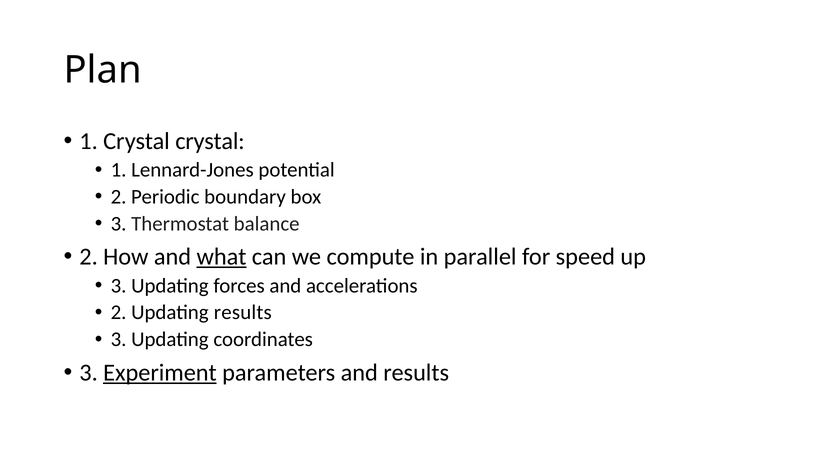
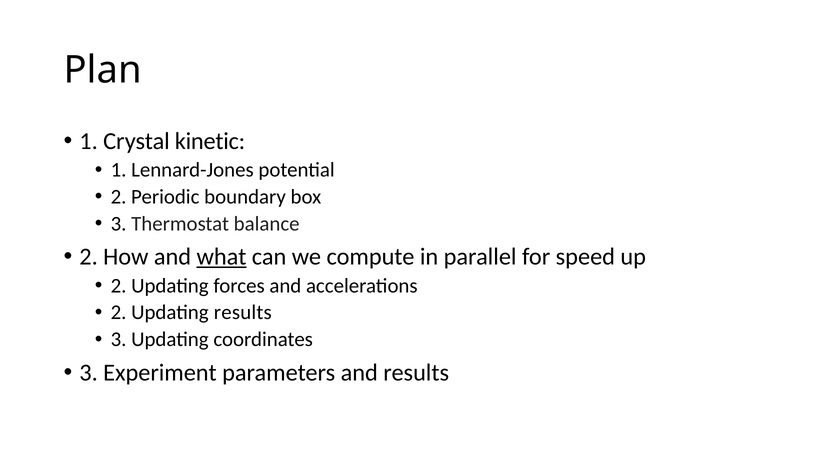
Crystal crystal: crystal -> kinetic
3 at (119, 285): 3 -> 2
Experiment underline: present -> none
